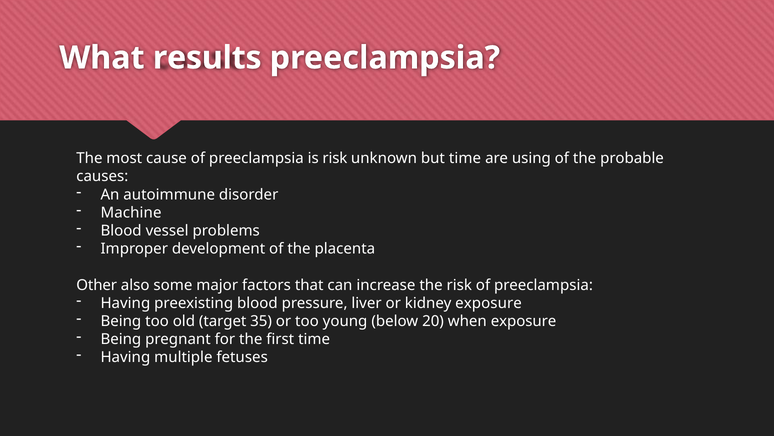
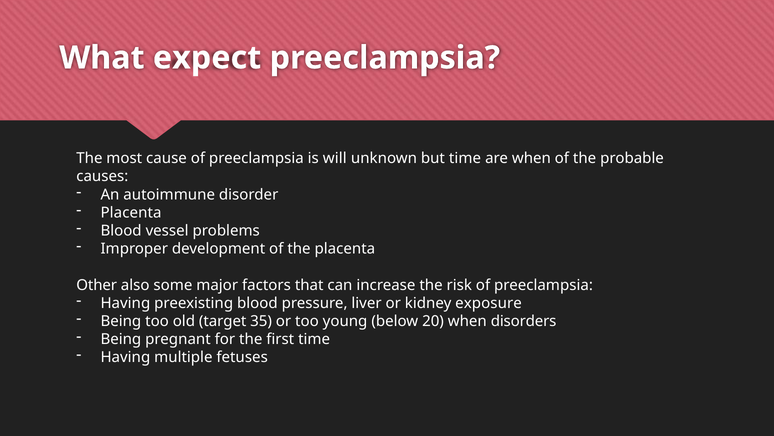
results: results -> expect
is risk: risk -> will
are using: using -> when
Machine at (131, 212): Machine -> Placenta
when exposure: exposure -> disorders
